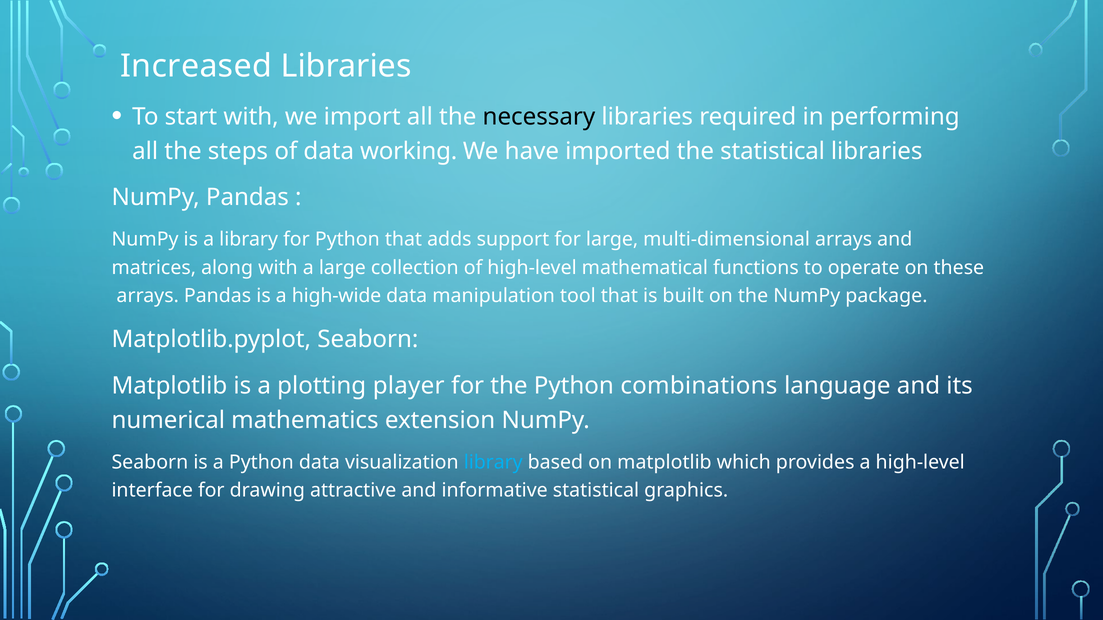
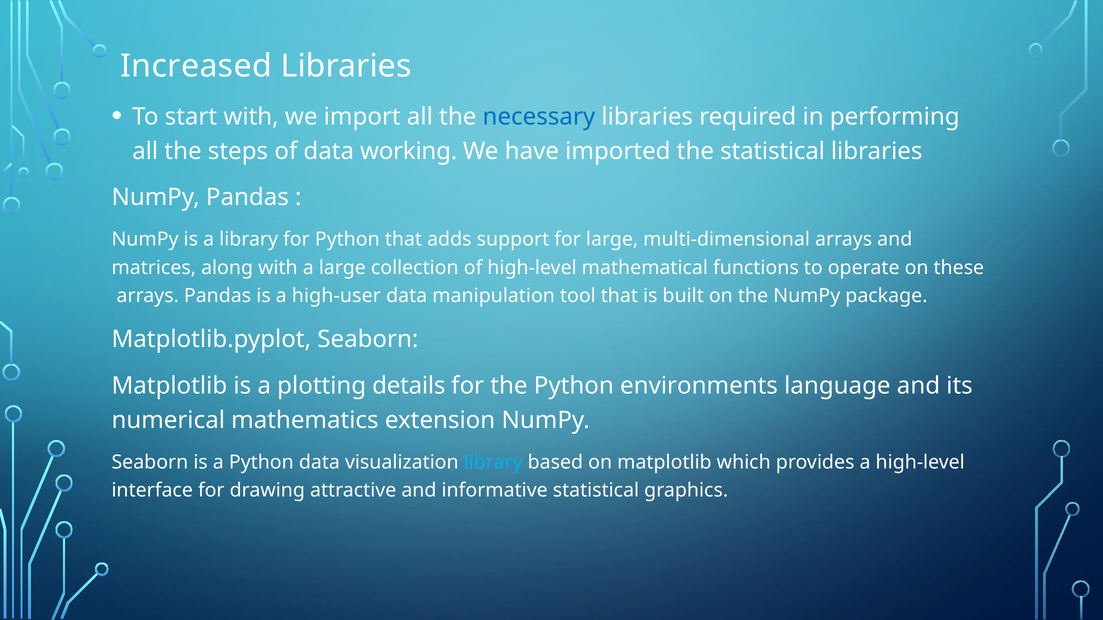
necessary colour: black -> blue
high-wide: high-wide -> high-user
player: player -> details
combinations: combinations -> environments
